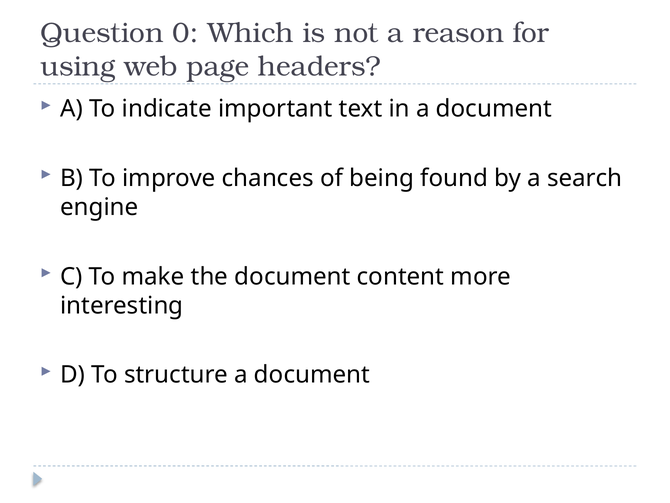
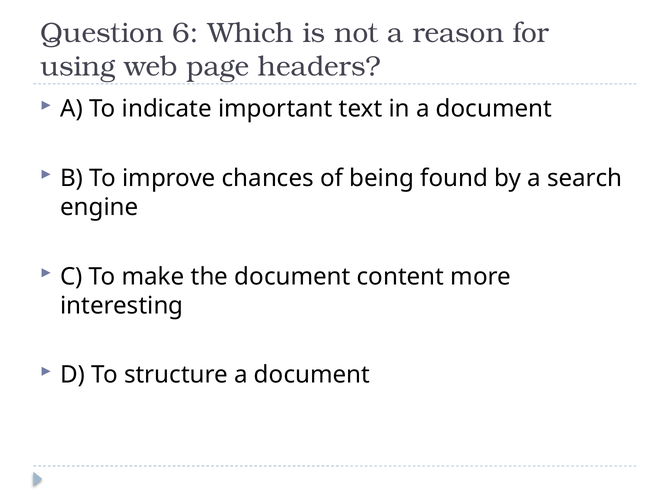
0: 0 -> 6
